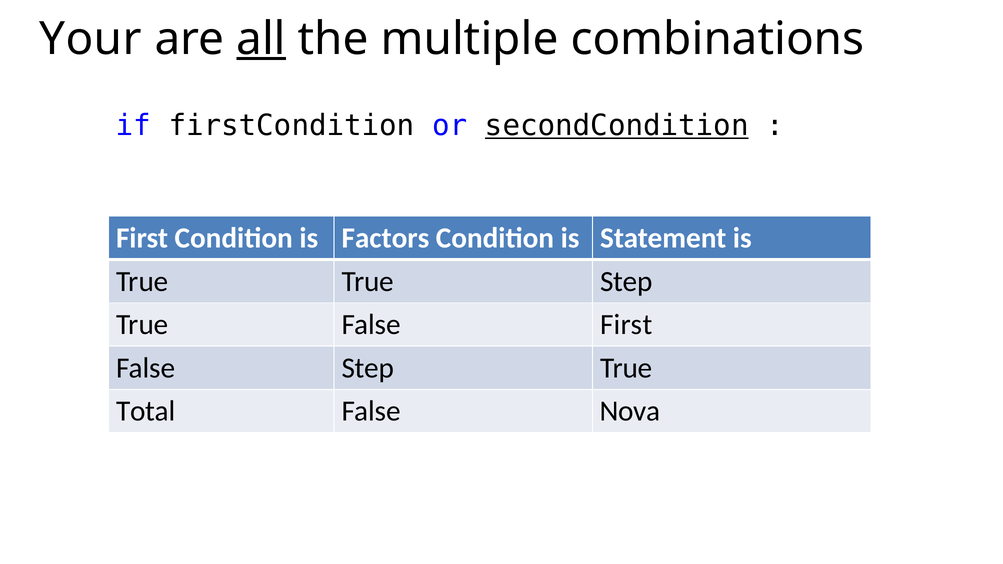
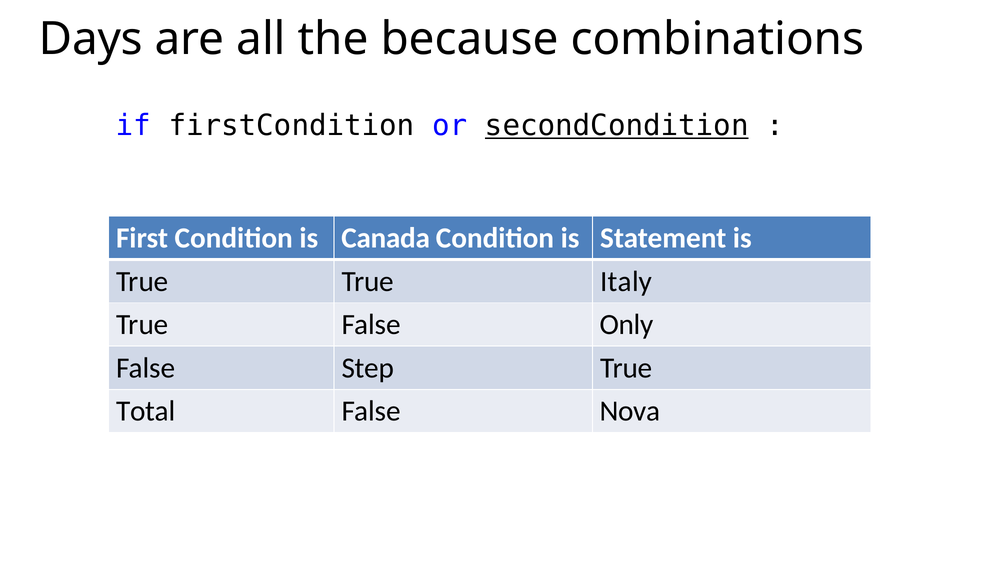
Your: Your -> Days
all underline: present -> none
multiple: multiple -> because
Factors: Factors -> Canada
True Step: Step -> Italy
False First: First -> Only
